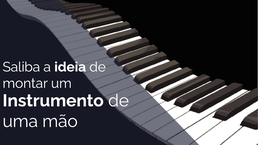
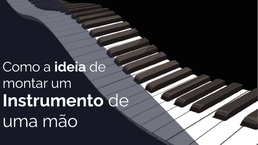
Saliba: Saliba -> Como
